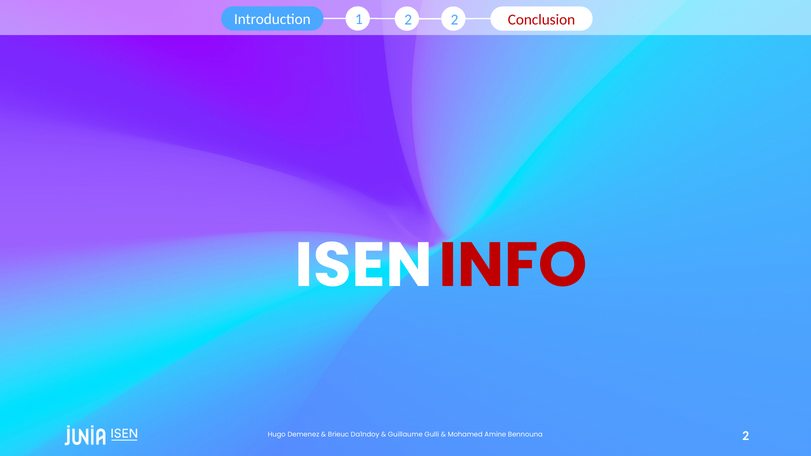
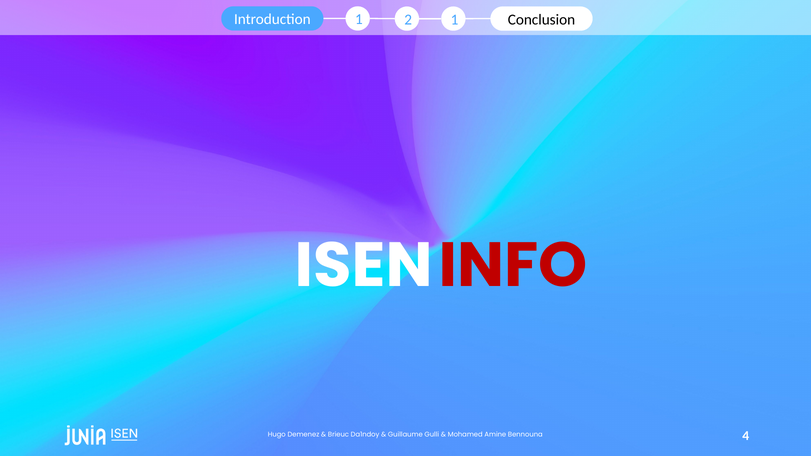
2 2: 2 -> 1
Conclusion colour: red -> black
Bennouna 2: 2 -> 4
